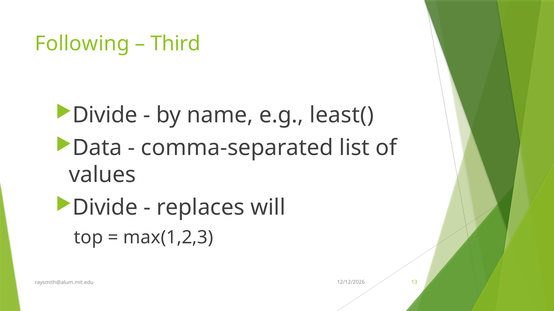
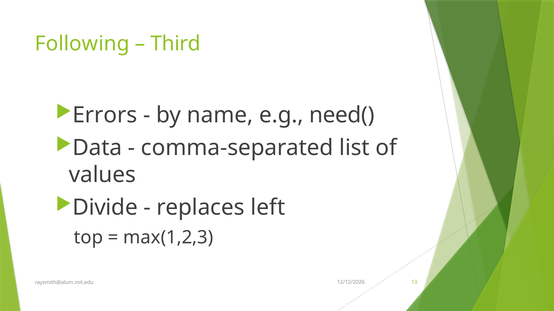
Divide at (105, 115): Divide -> Errors
least(: least( -> need(
will: will -> left
